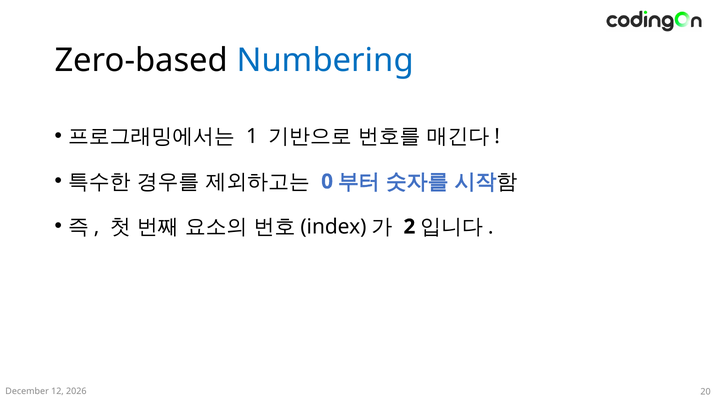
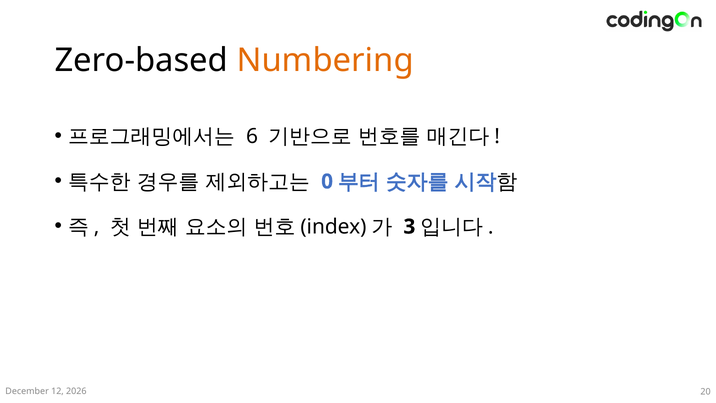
Numbering colour: blue -> orange
1: 1 -> 6
2: 2 -> 3
